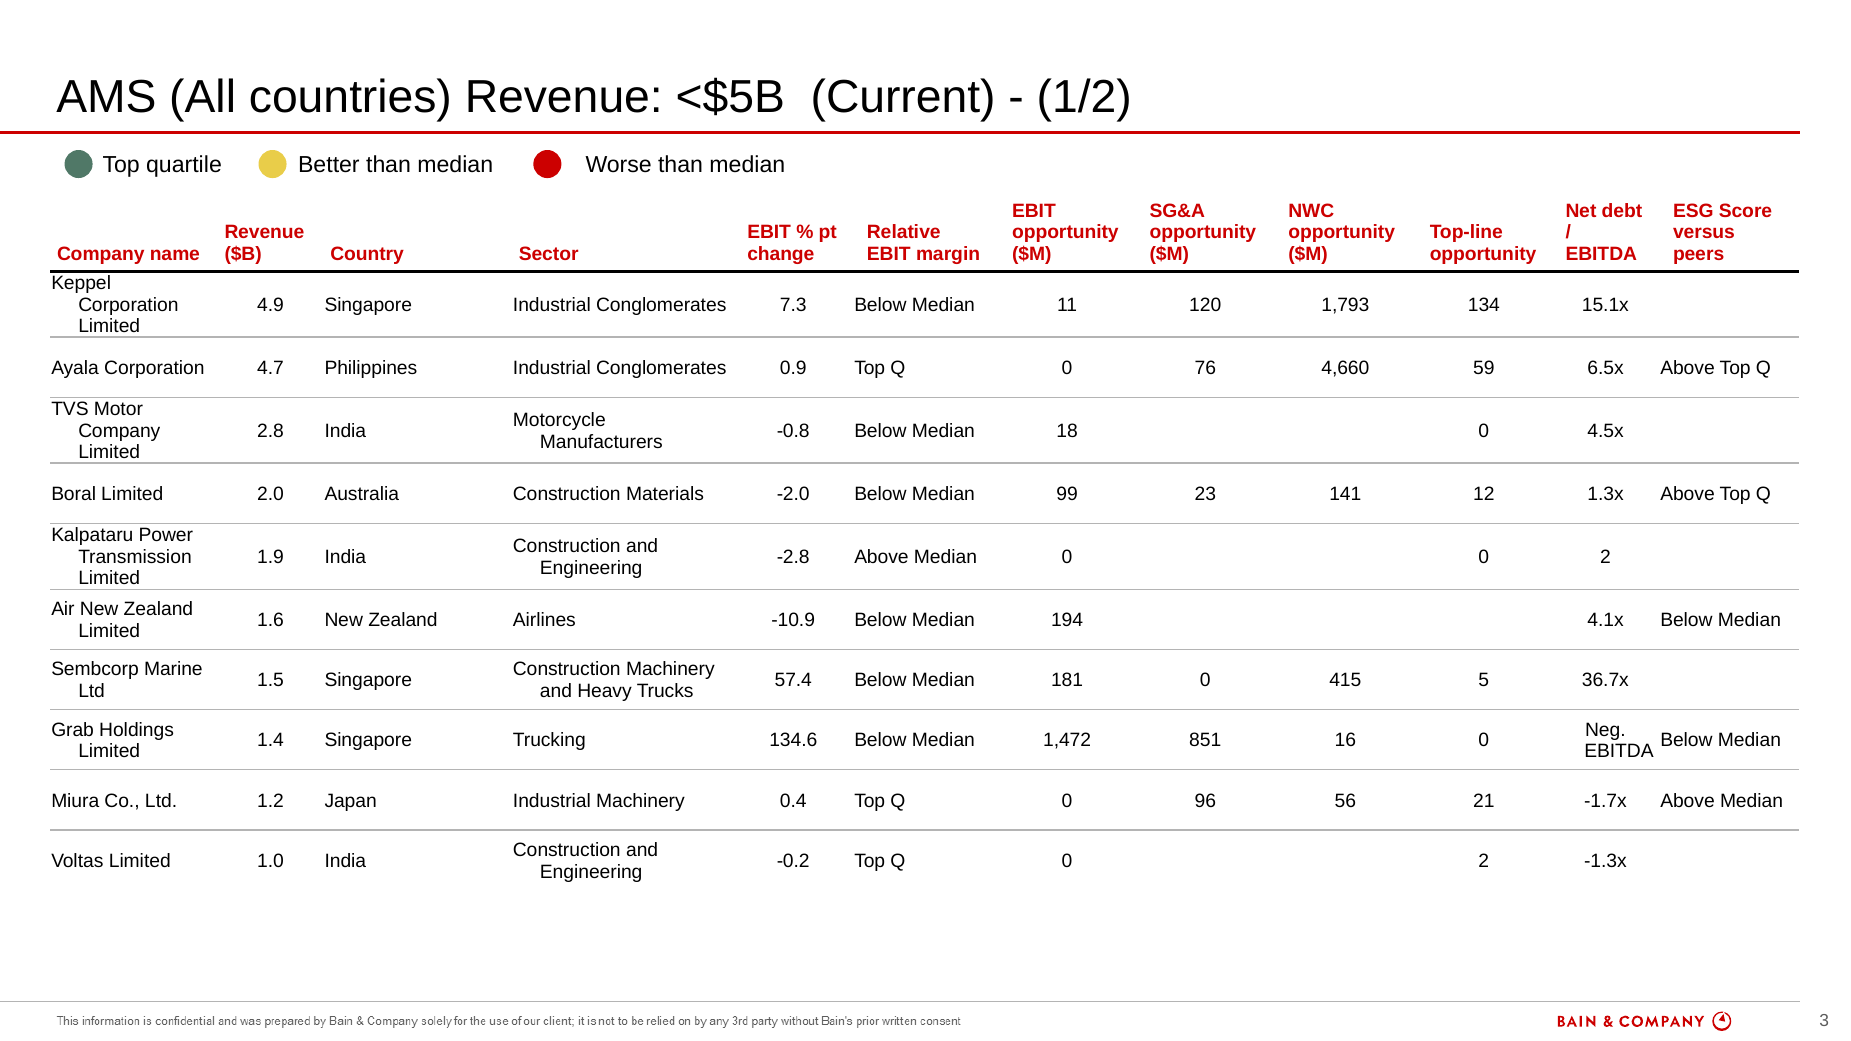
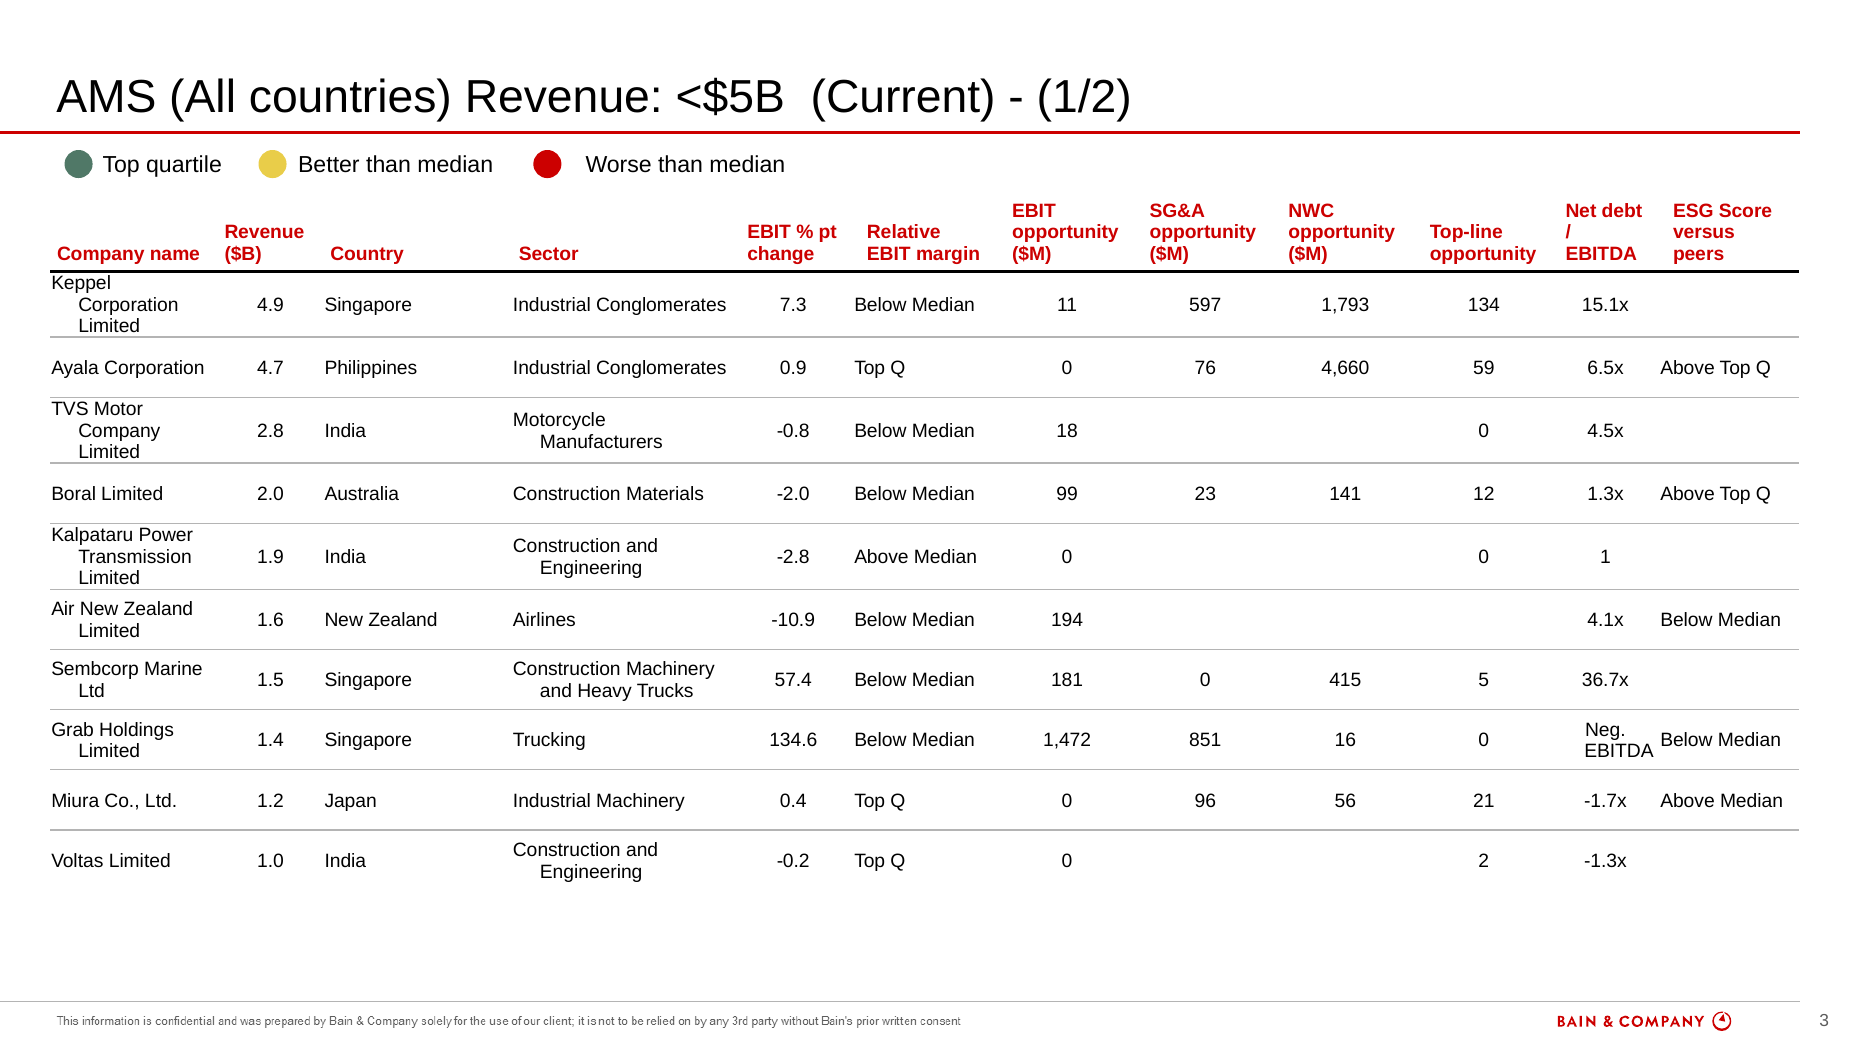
120: 120 -> 597
0 0 2: 2 -> 1
